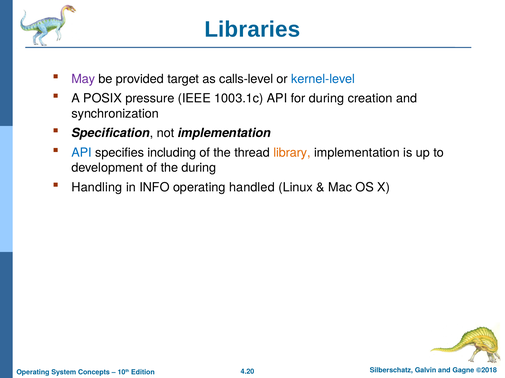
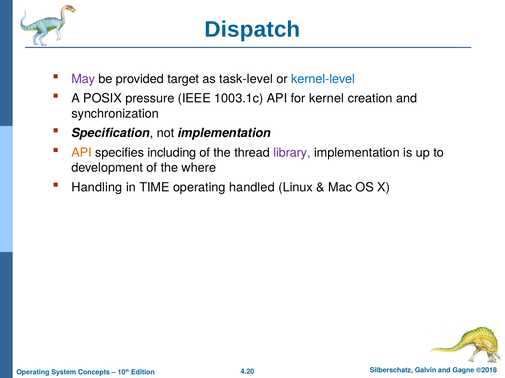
Libraries: Libraries -> Dispatch
calls-level: calls-level -> task-level
for during: during -> kernel
API at (82, 153) colour: blue -> orange
library colour: orange -> purple
the during: during -> where
INFO: INFO -> TIME
